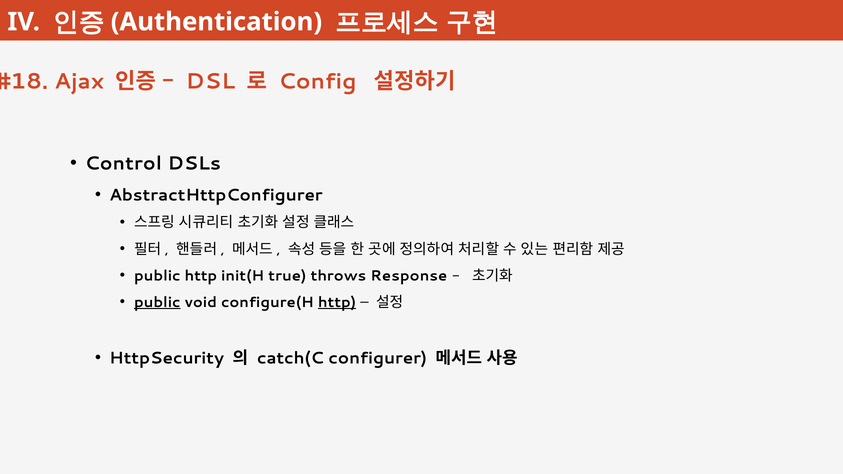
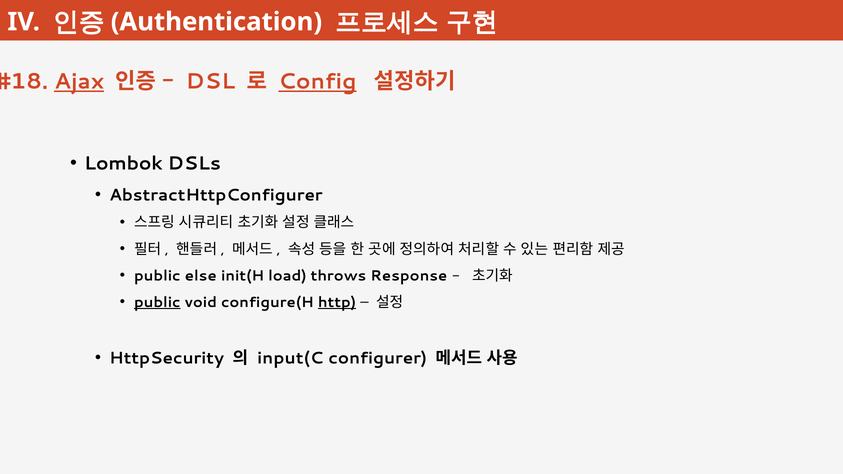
Ajax underline: none -> present
Config underline: none -> present
Control: Control -> Lombok
public http: http -> else
true: true -> load
catch(C: catch(C -> input(C
